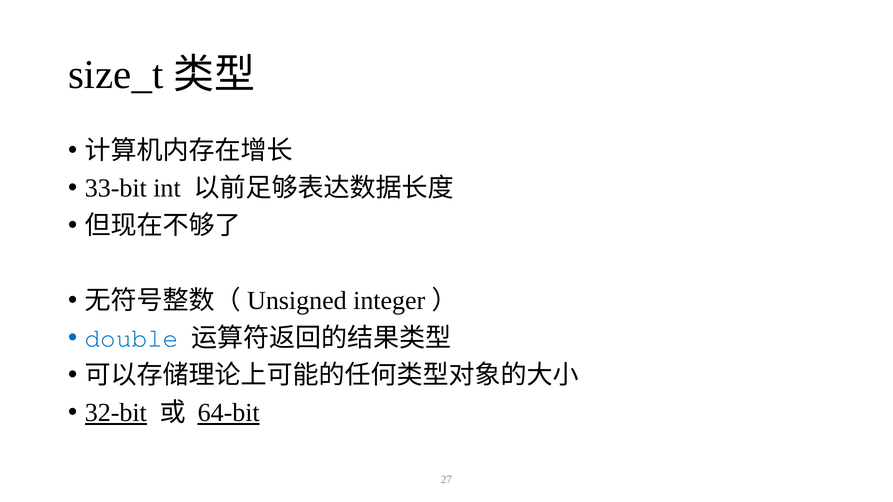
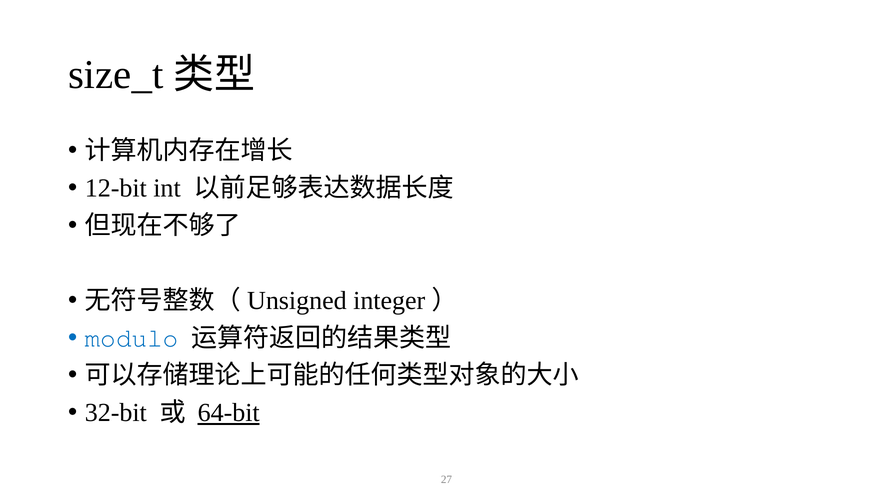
33-bit: 33-bit -> 12-bit
double: double -> modulo
32-bit underline: present -> none
